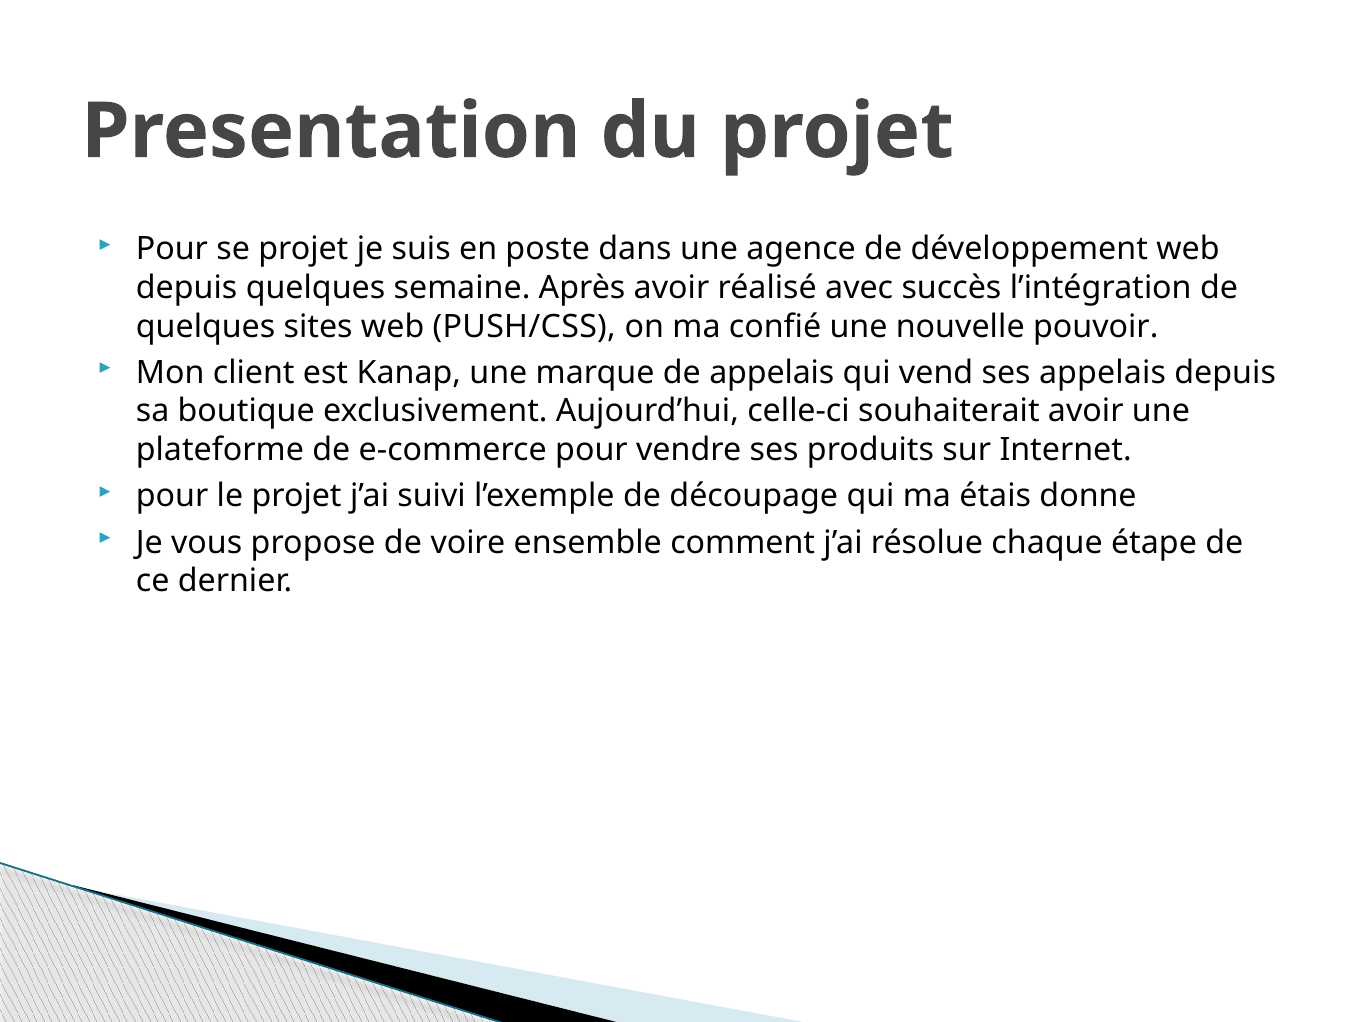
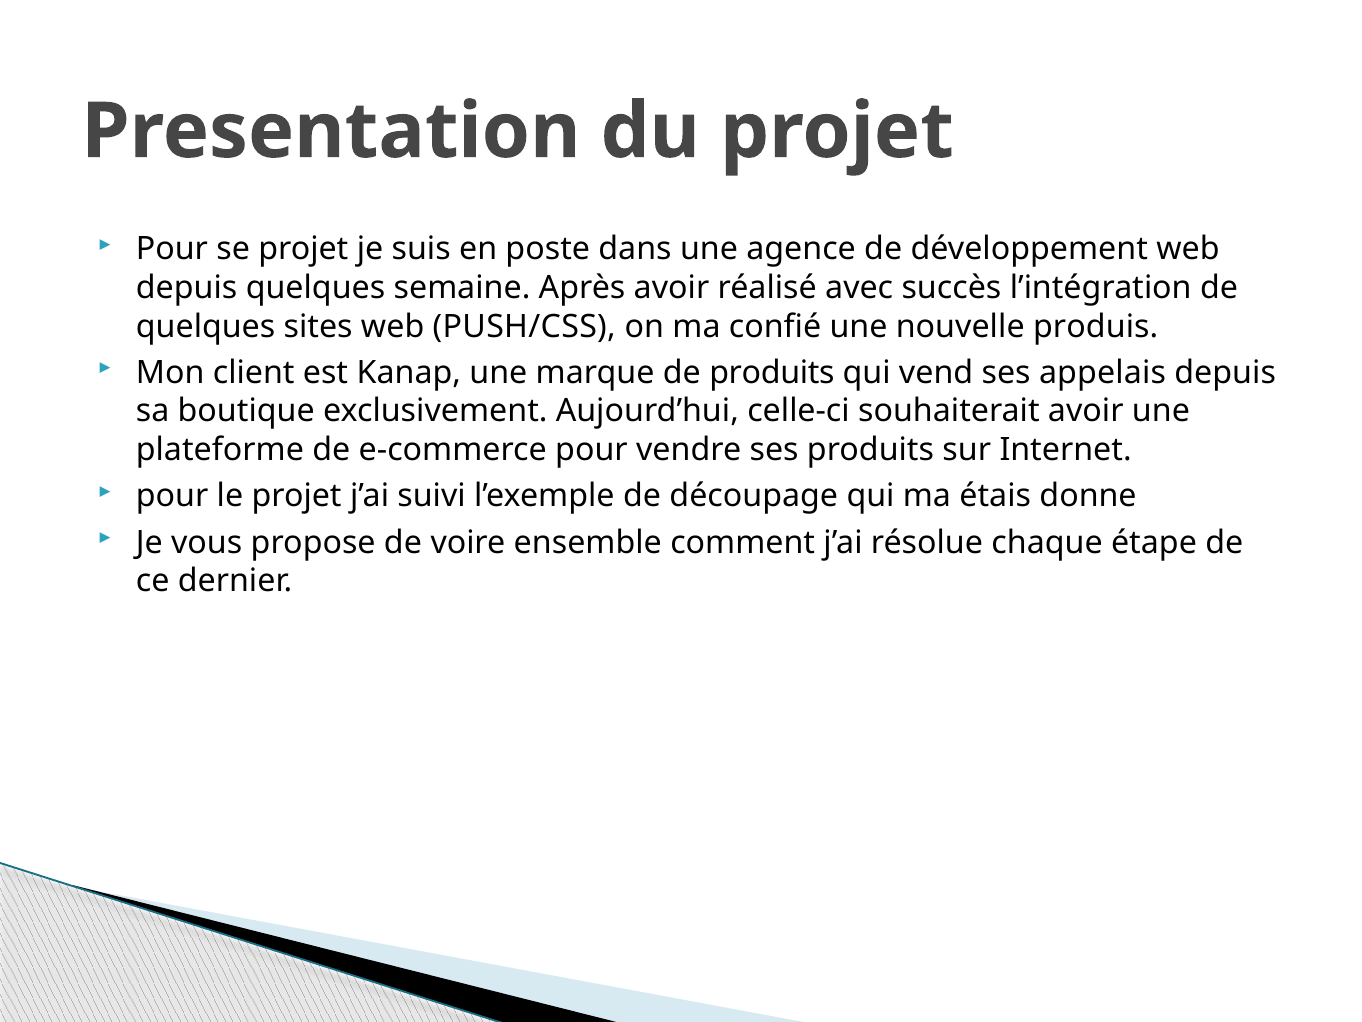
pouvoir: pouvoir -> produis
de appelais: appelais -> produits
